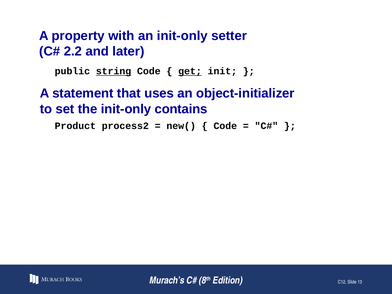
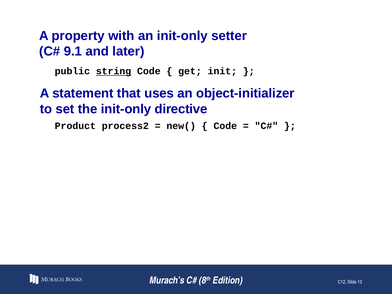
2.2: 2.2 -> 9.1
get underline: present -> none
contains: contains -> directive
